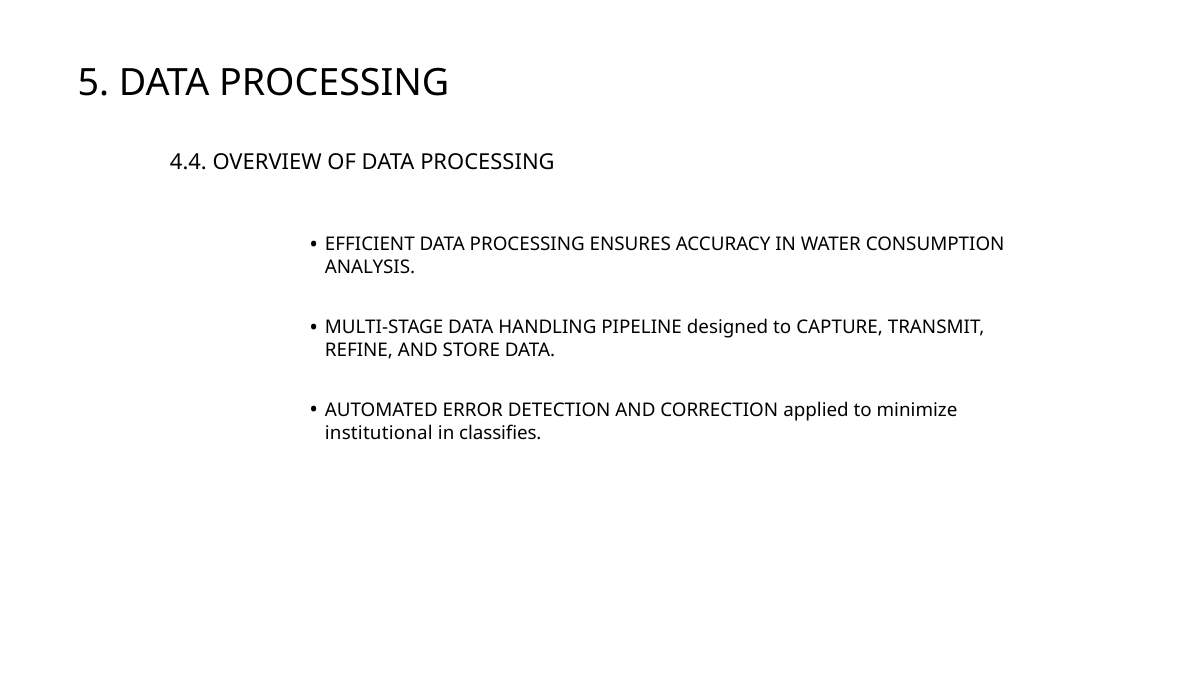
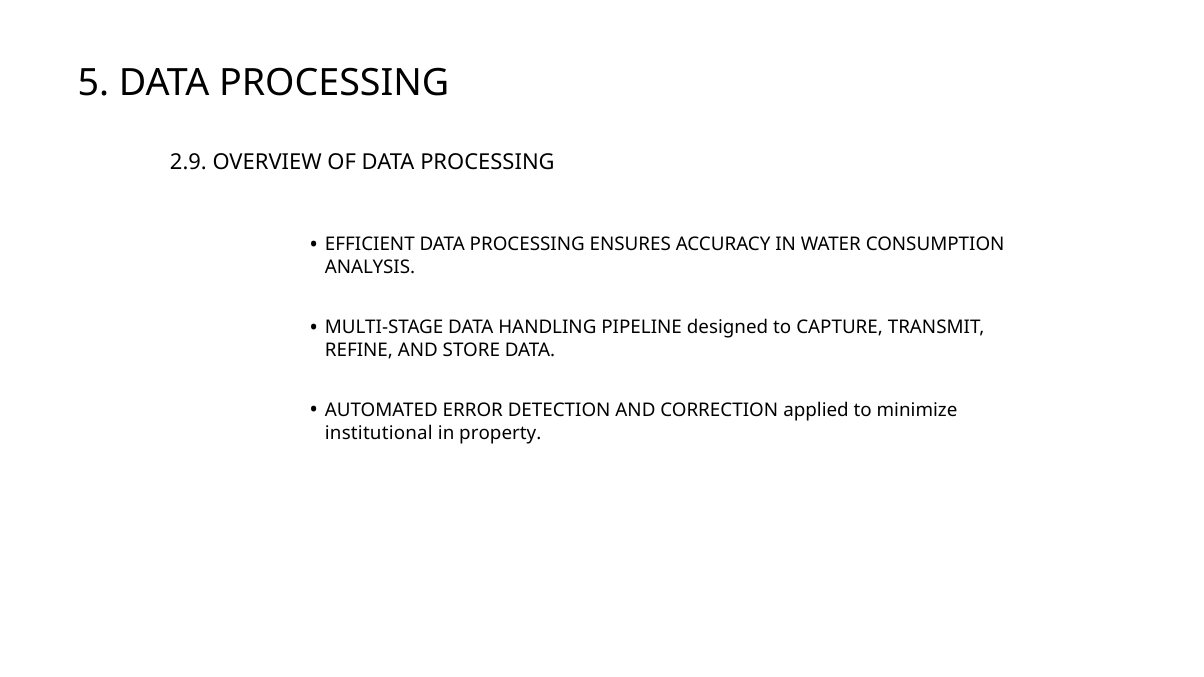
4.4: 4.4 -> 2.9
classifies: classifies -> property
